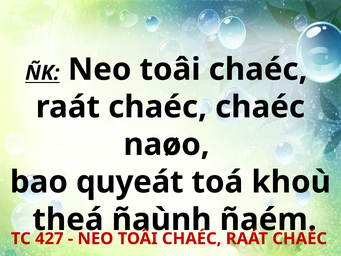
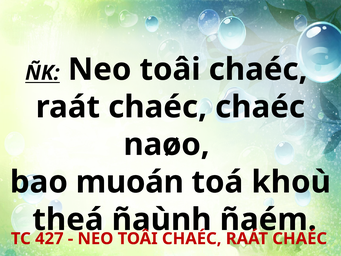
quyeát: quyeát -> muoán
